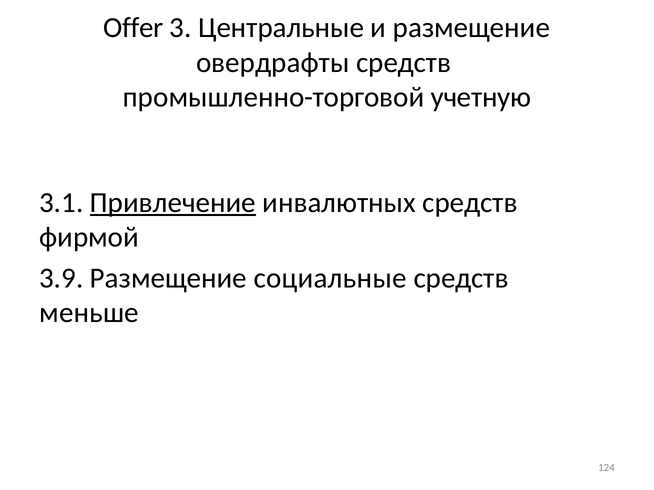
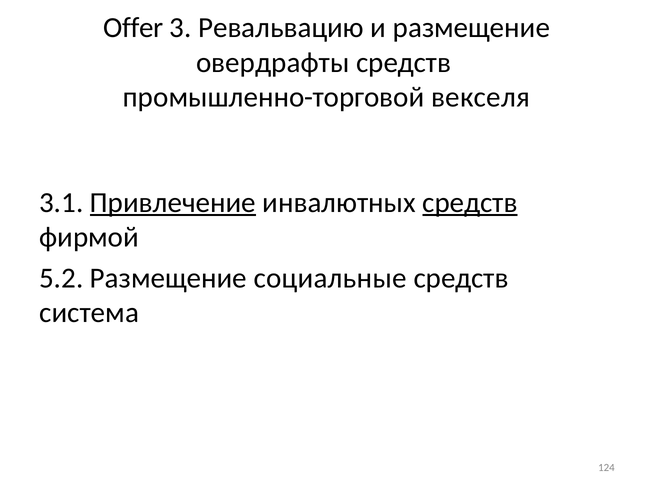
Центральные: Центральные -> Ревальвацию
учетную: учетную -> векселя
средств at (470, 203) underline: none -> present
3.9: 3.9 -> 5.2
меньше: меньше -> система
